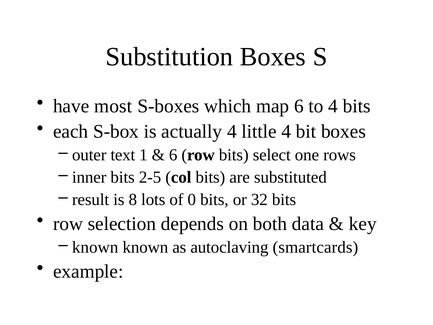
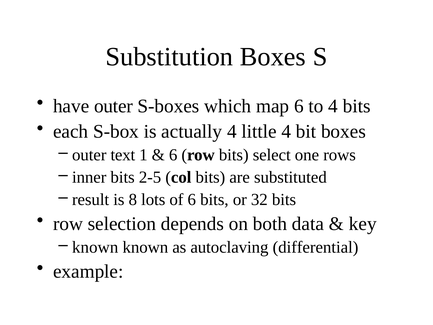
have most: most -> outer
of 0: 0 -> 6
smartcards: smartcards -> differential
